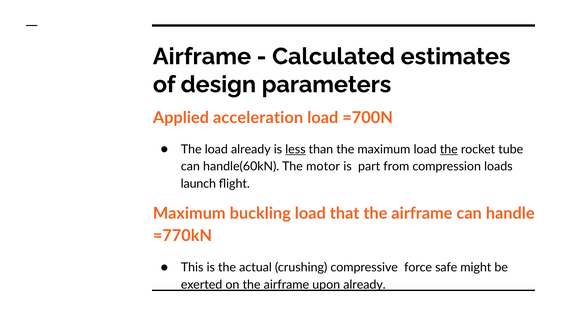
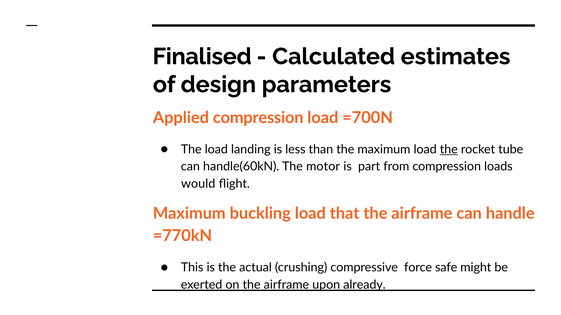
Airframe at (202, 57): Airframe -> Finalised
Applied acceleration: acceleration -> compression
load already: already -> landing
less underline: present -> none
launch: launch -> would
